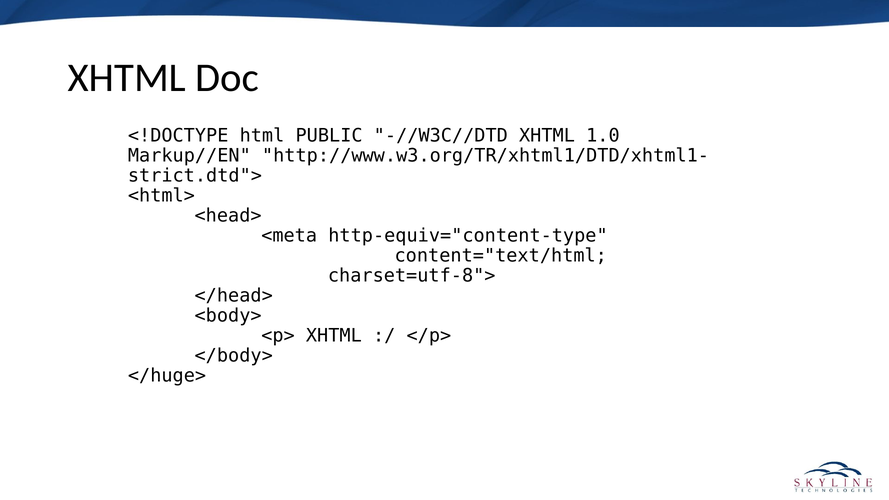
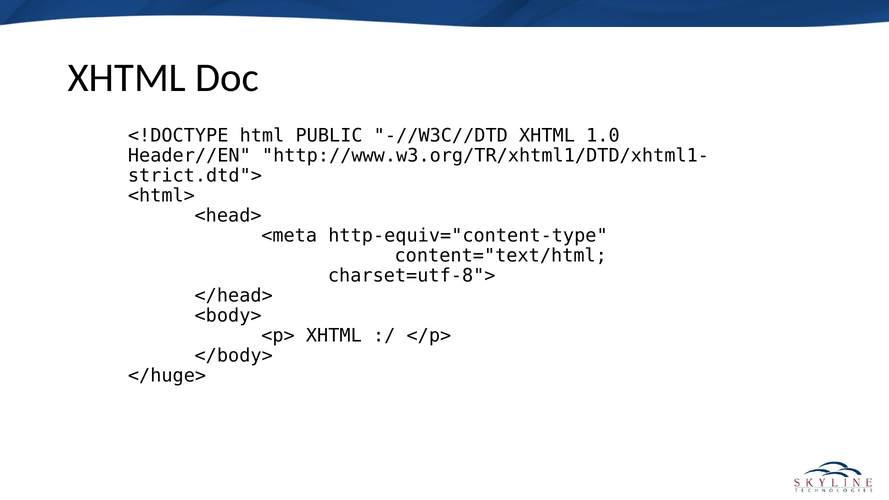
Markup//EN: Markup//EN -> Header//EN
